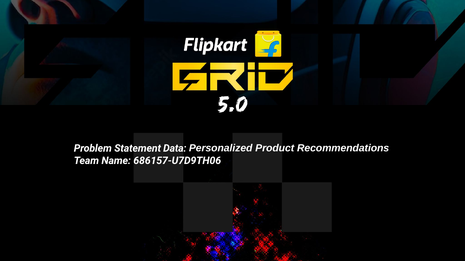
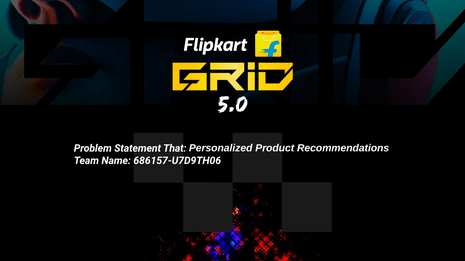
Data: Data -> That
